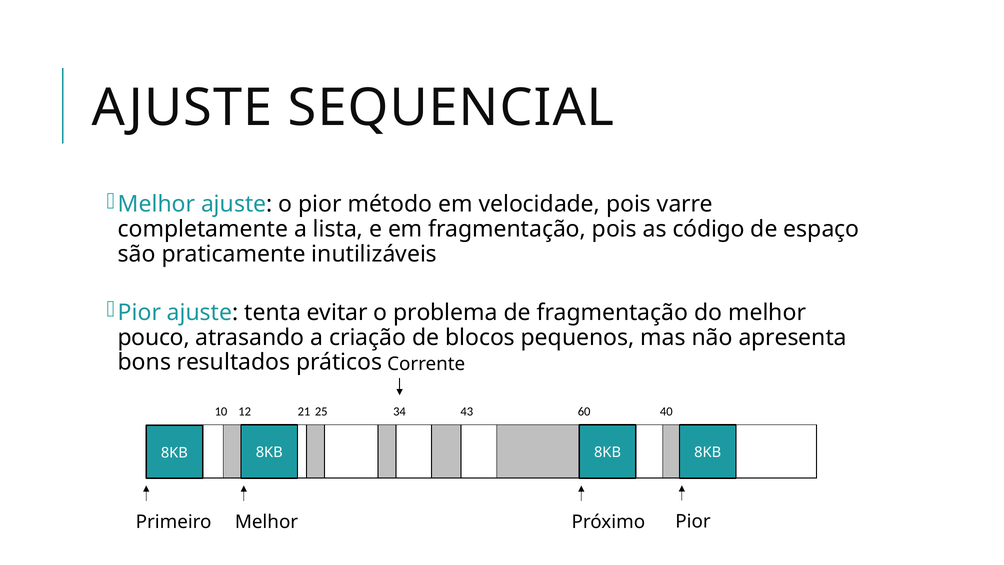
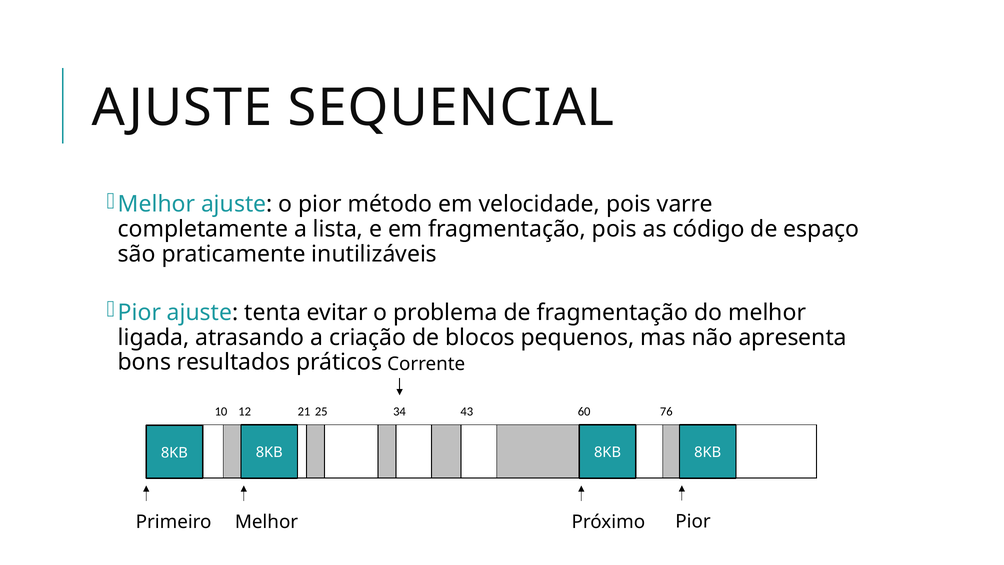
pouco: pouco -> ligada
40: 40 -> 76
